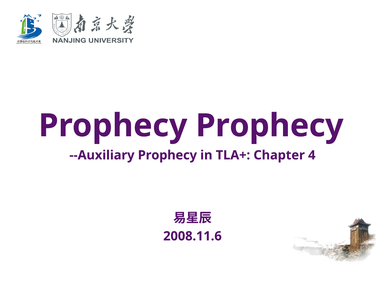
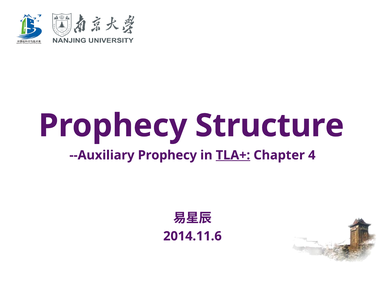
Prophecy Prophecy: Prophecy -> Structure
TLA+ underline: none -> present
2008.11.6: 2008.11.6 -> 2014.11.6
